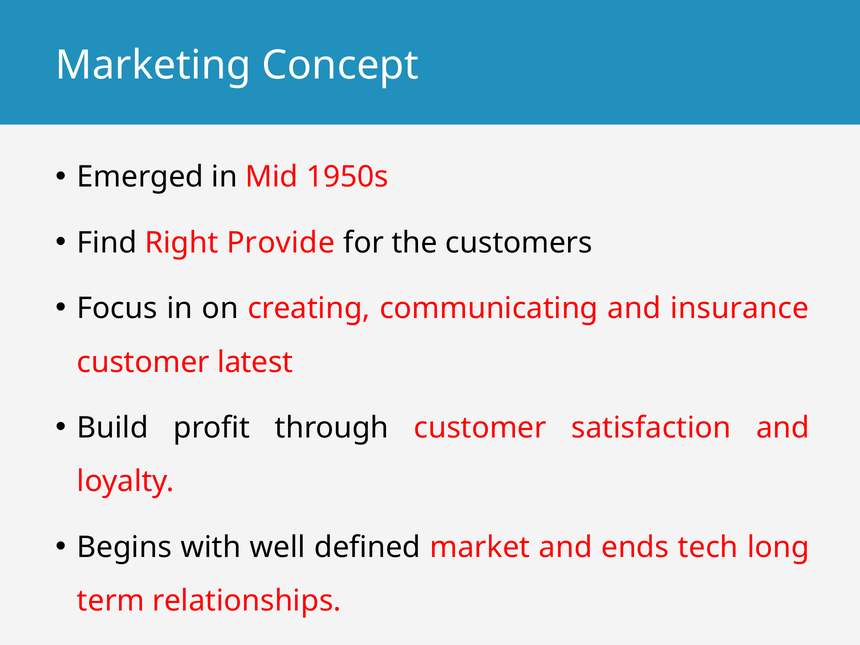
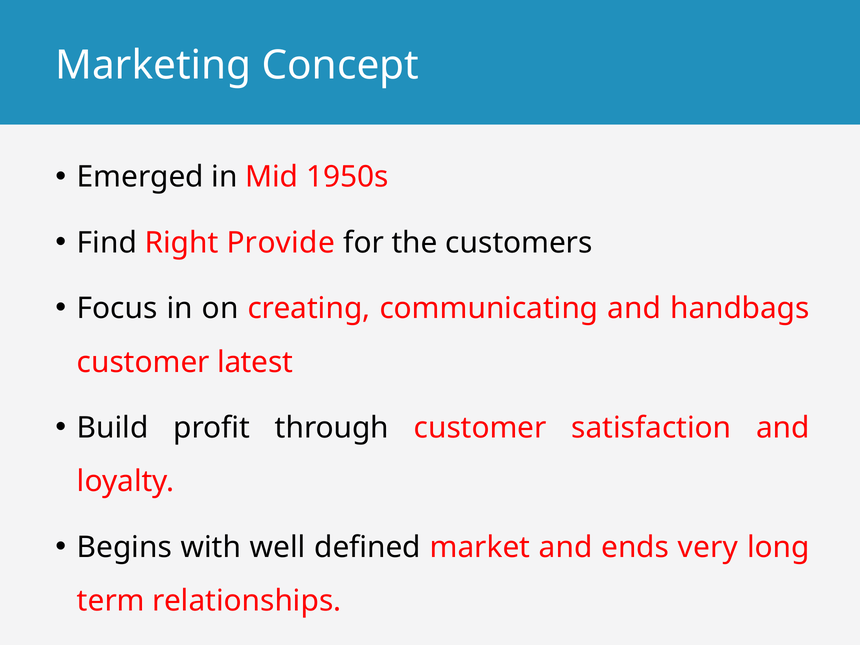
insurance: insurance -> handbags
tech: tech -> very
